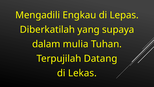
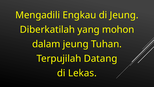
di Lepas: Lepas -> Jeung
supaya: supaya -> mohon
dalam mulia: mulia -> jeung
